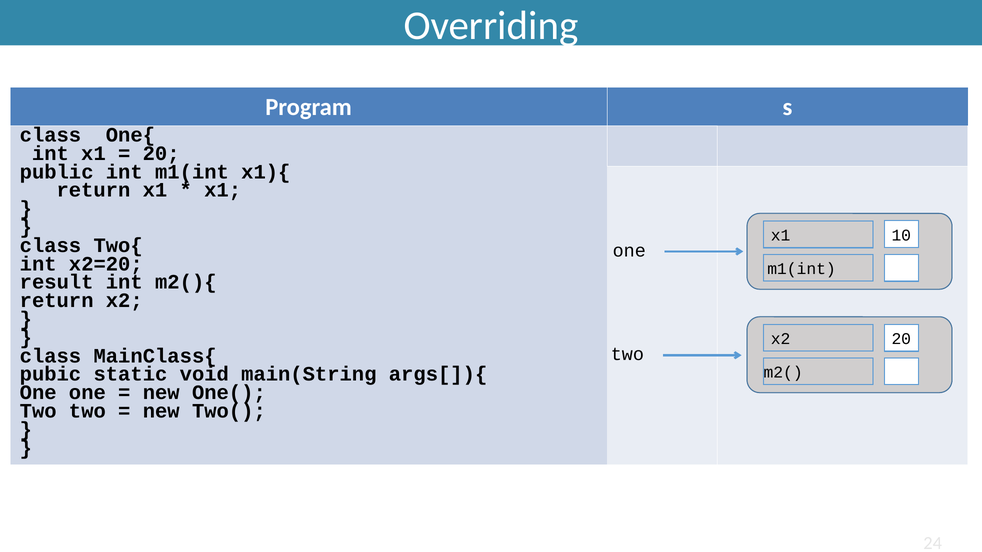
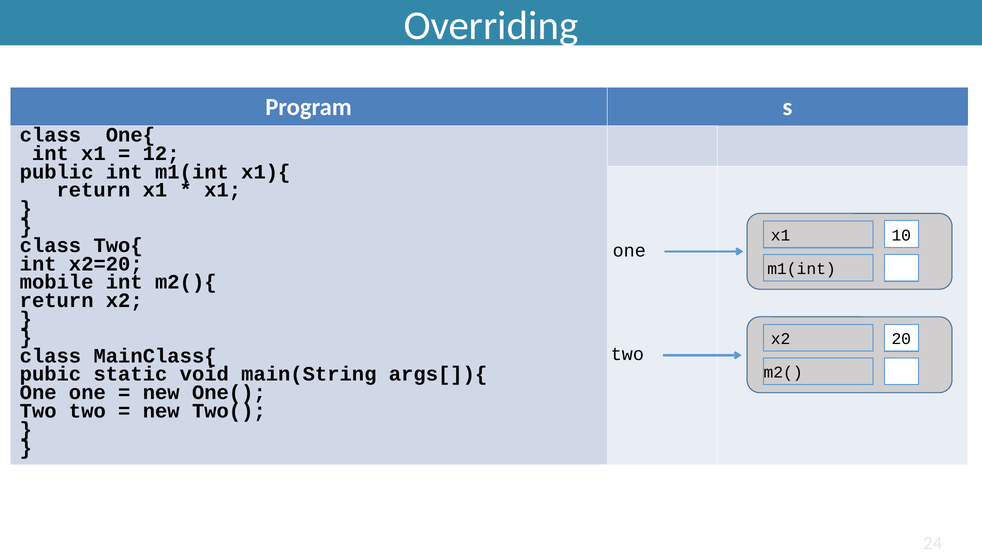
20 at (161, 153): 20 -> 12
result: result -> mobile
